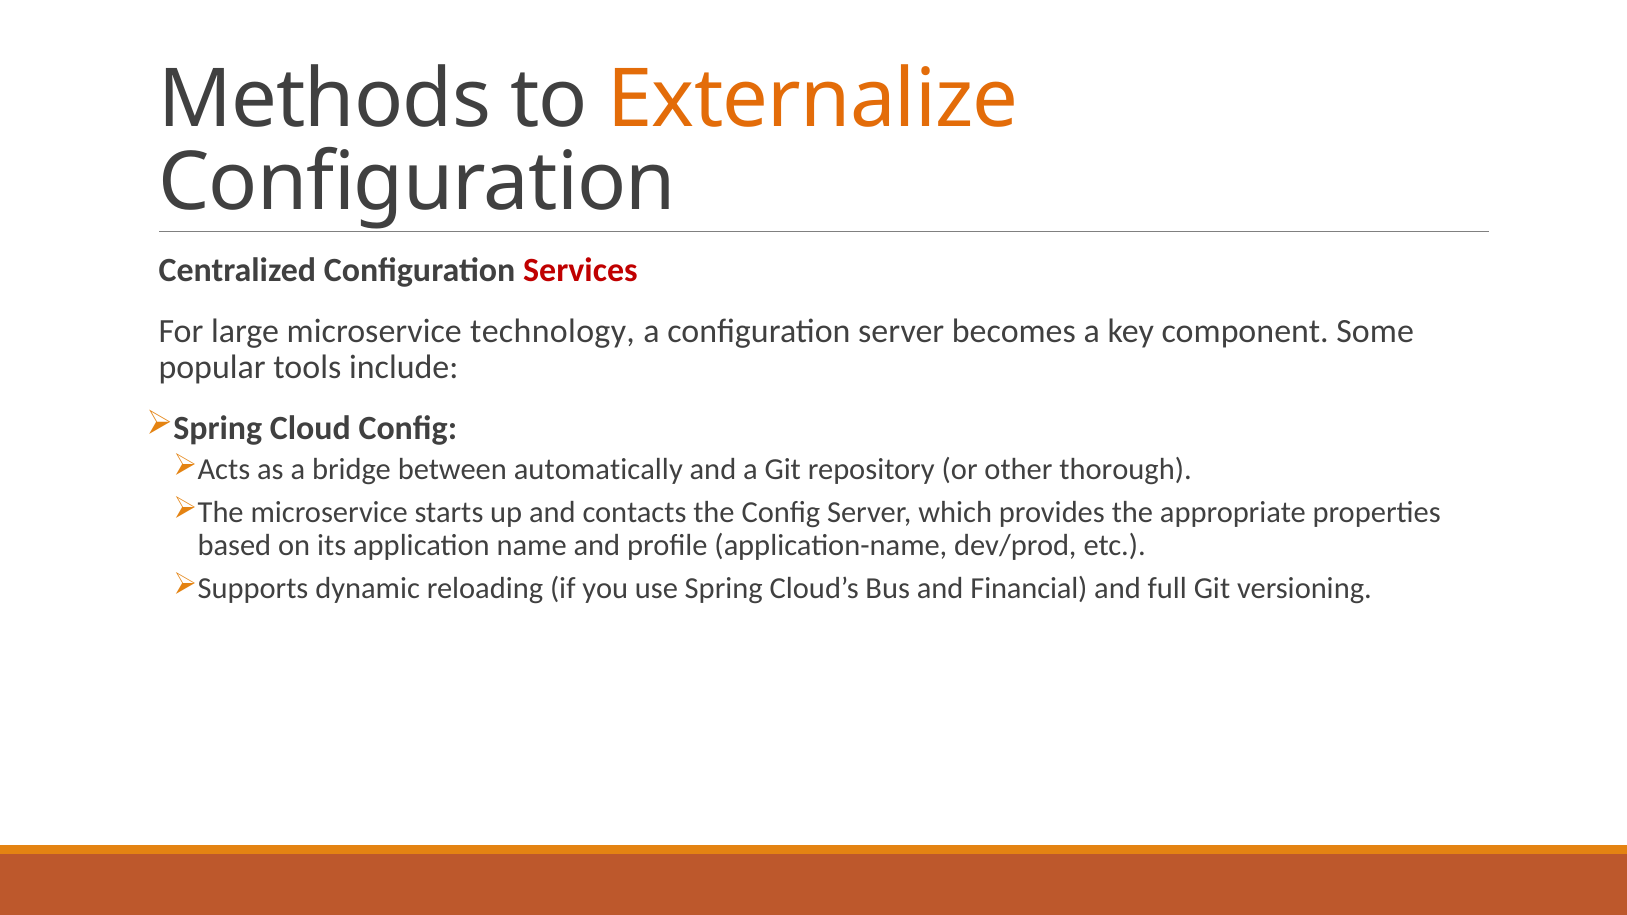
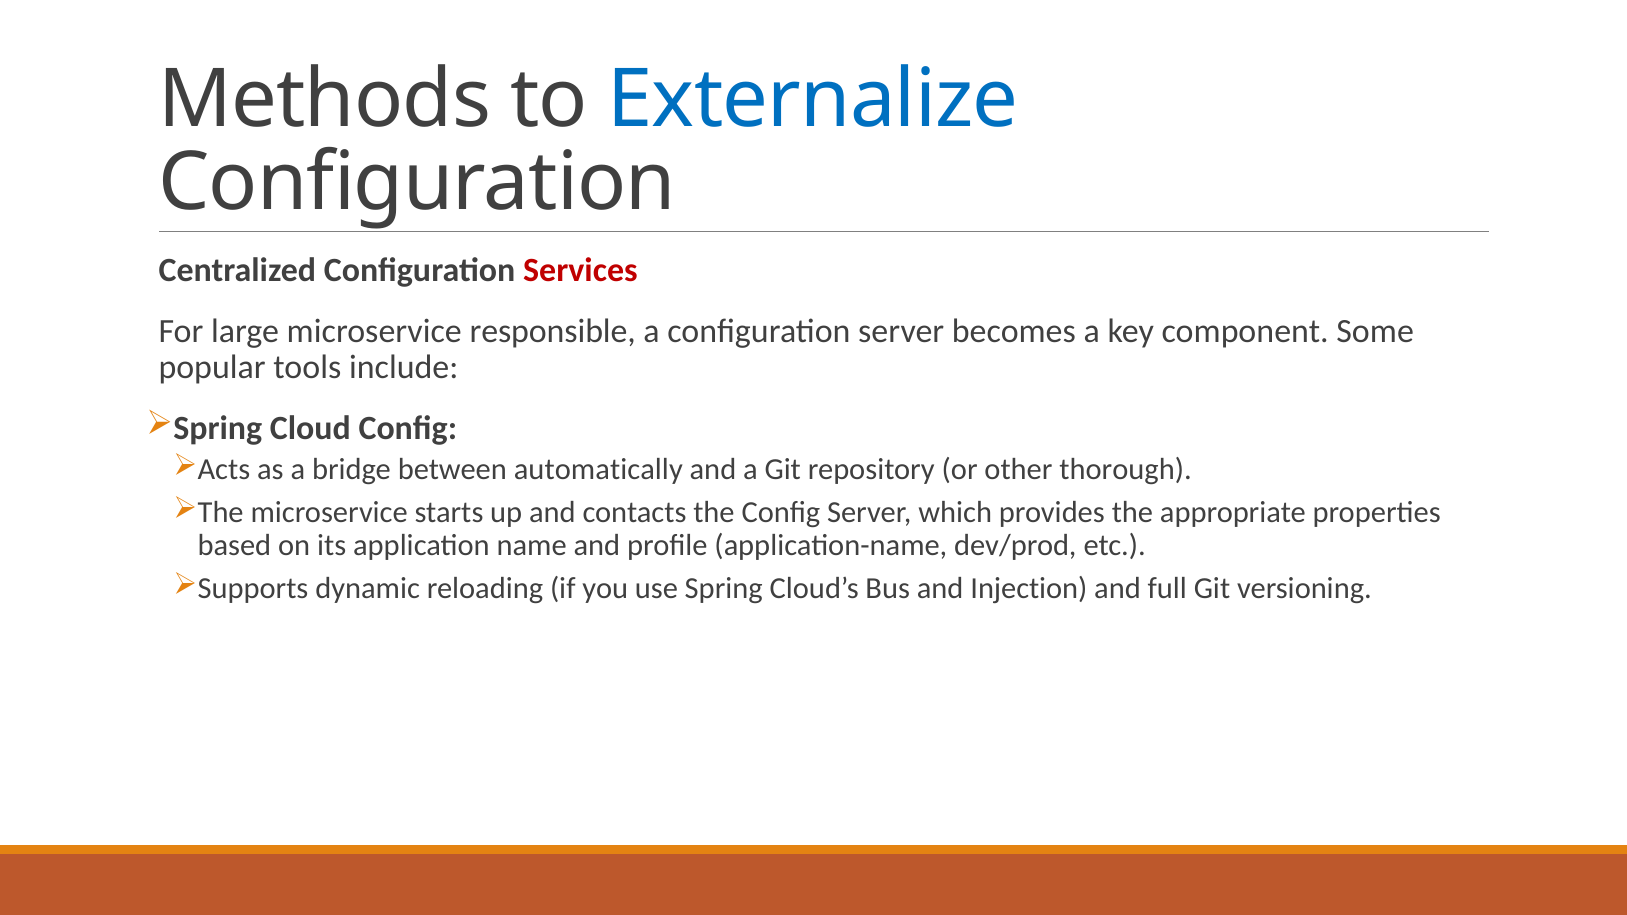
Externalize colour: orange -> blue
technology: technology -> responsible
Financial: Financial -> Injection
